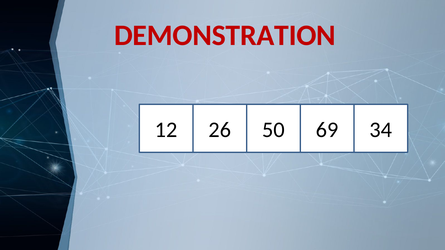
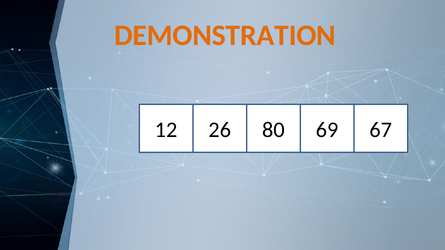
DEMONSTRATION colour: red -> orange
50: 50 -> 80
34: 34 -> 67
